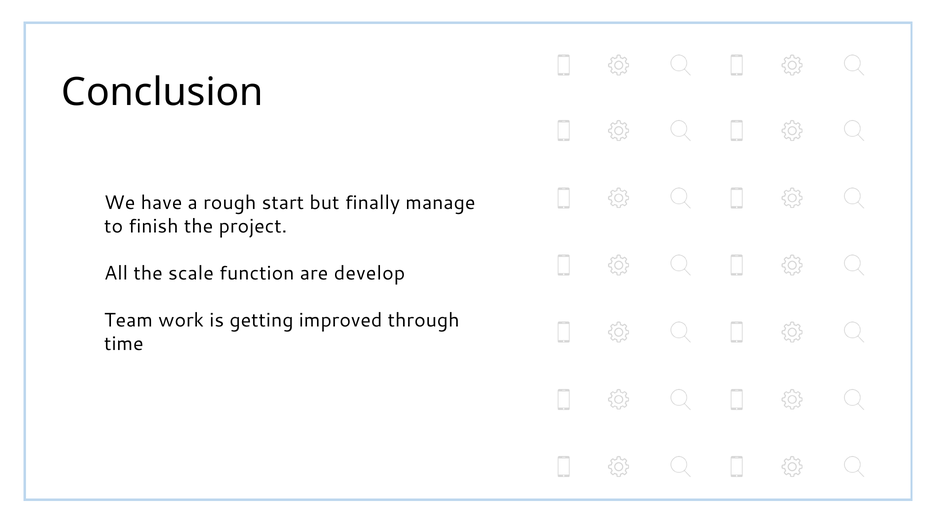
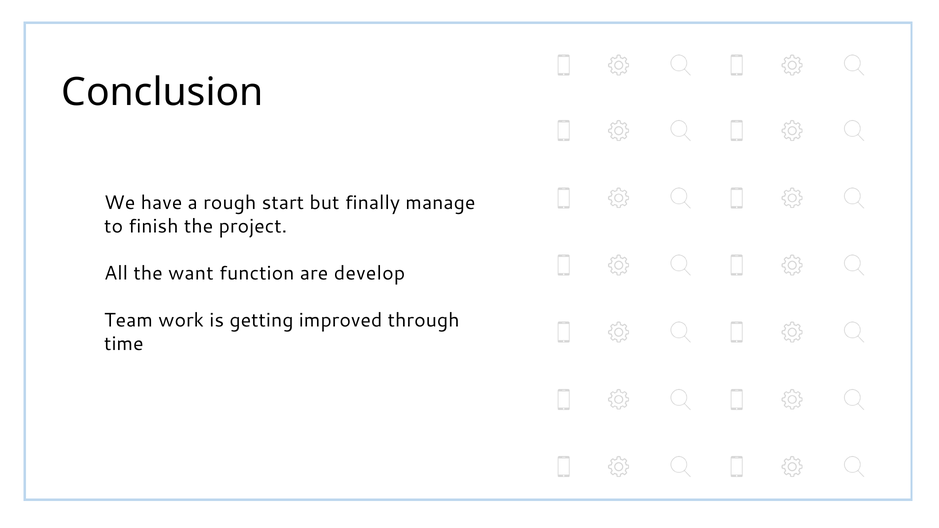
scale: scale -> want
